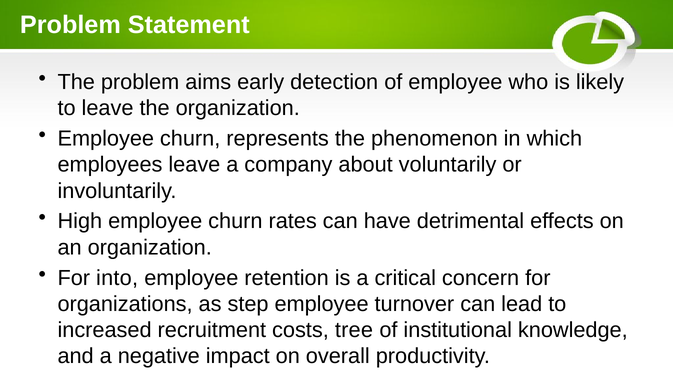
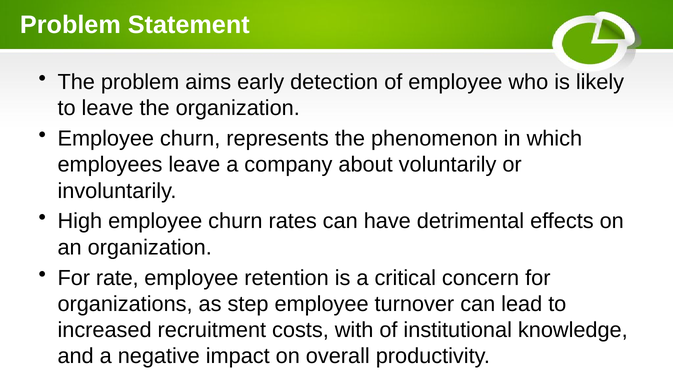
into: into -> rate
tree: tree -> with
